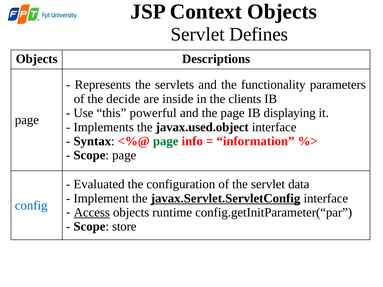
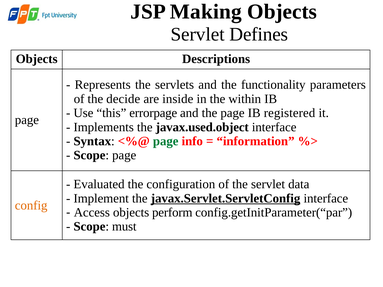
Context: Context -> Making
clients: clients -> within
powerful: powerful -> errorpage
displaying: displaying -> registered
config colour: blue -> orange
Access underline: present -> none
runtime: runtime -> perform
store: store -> must
